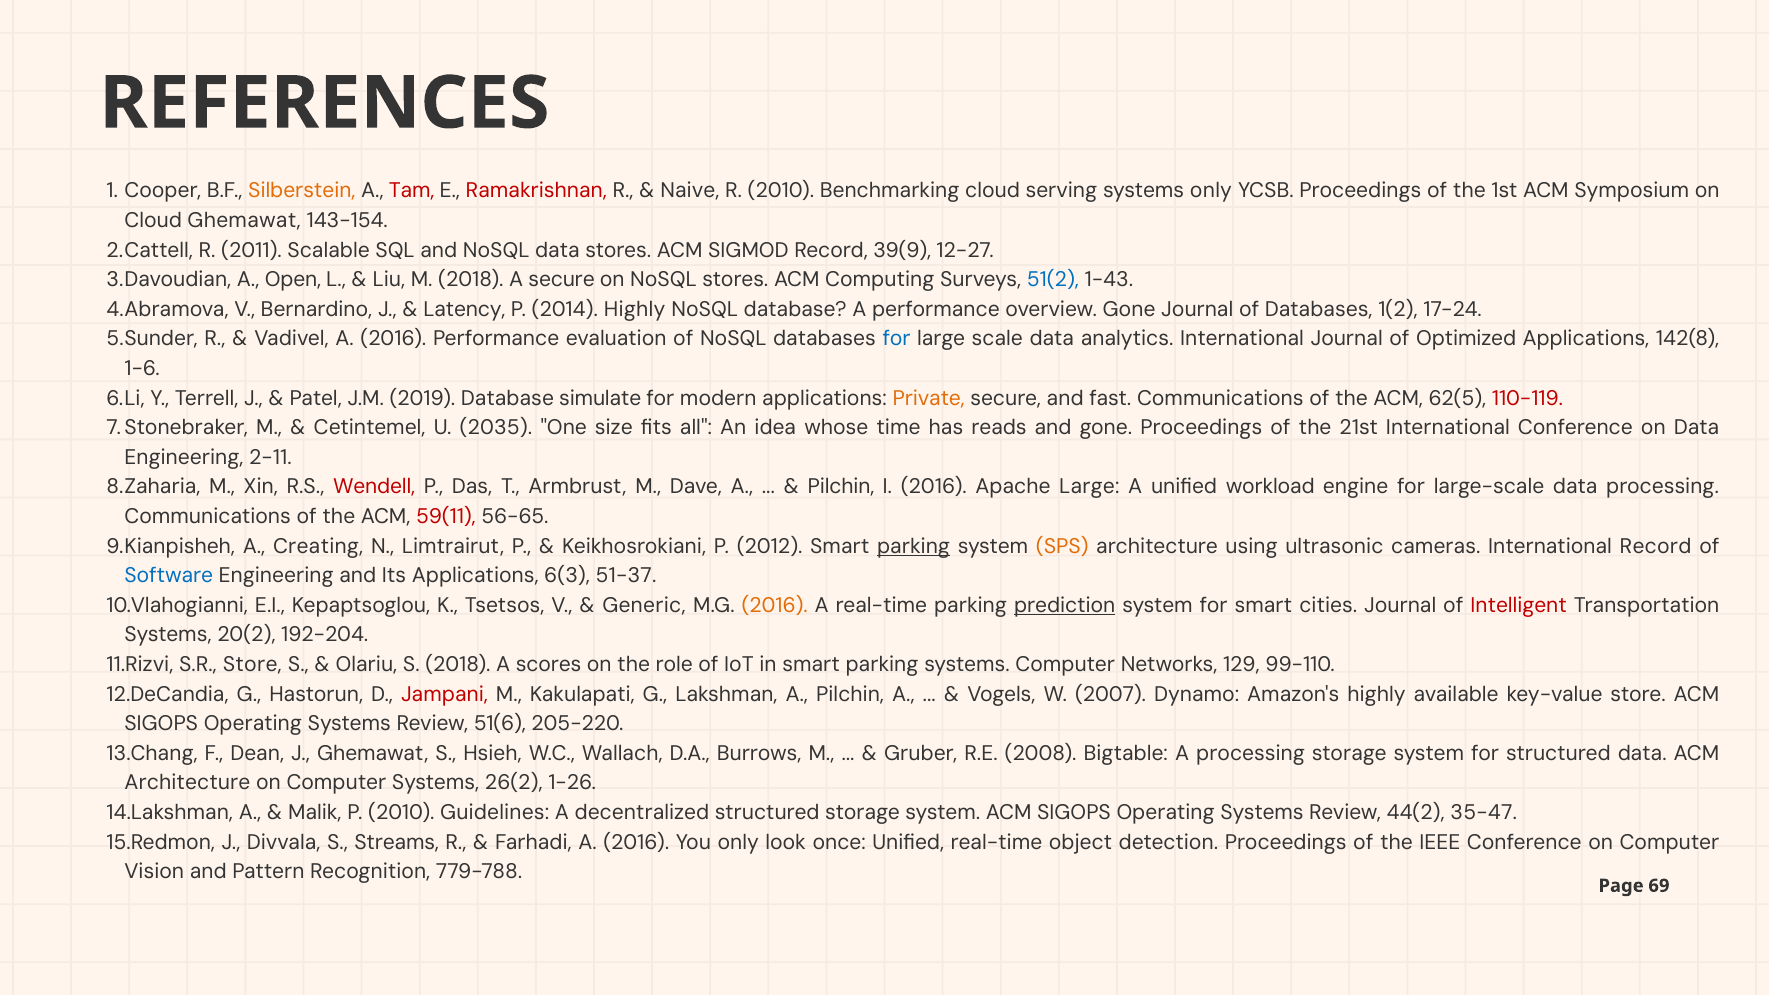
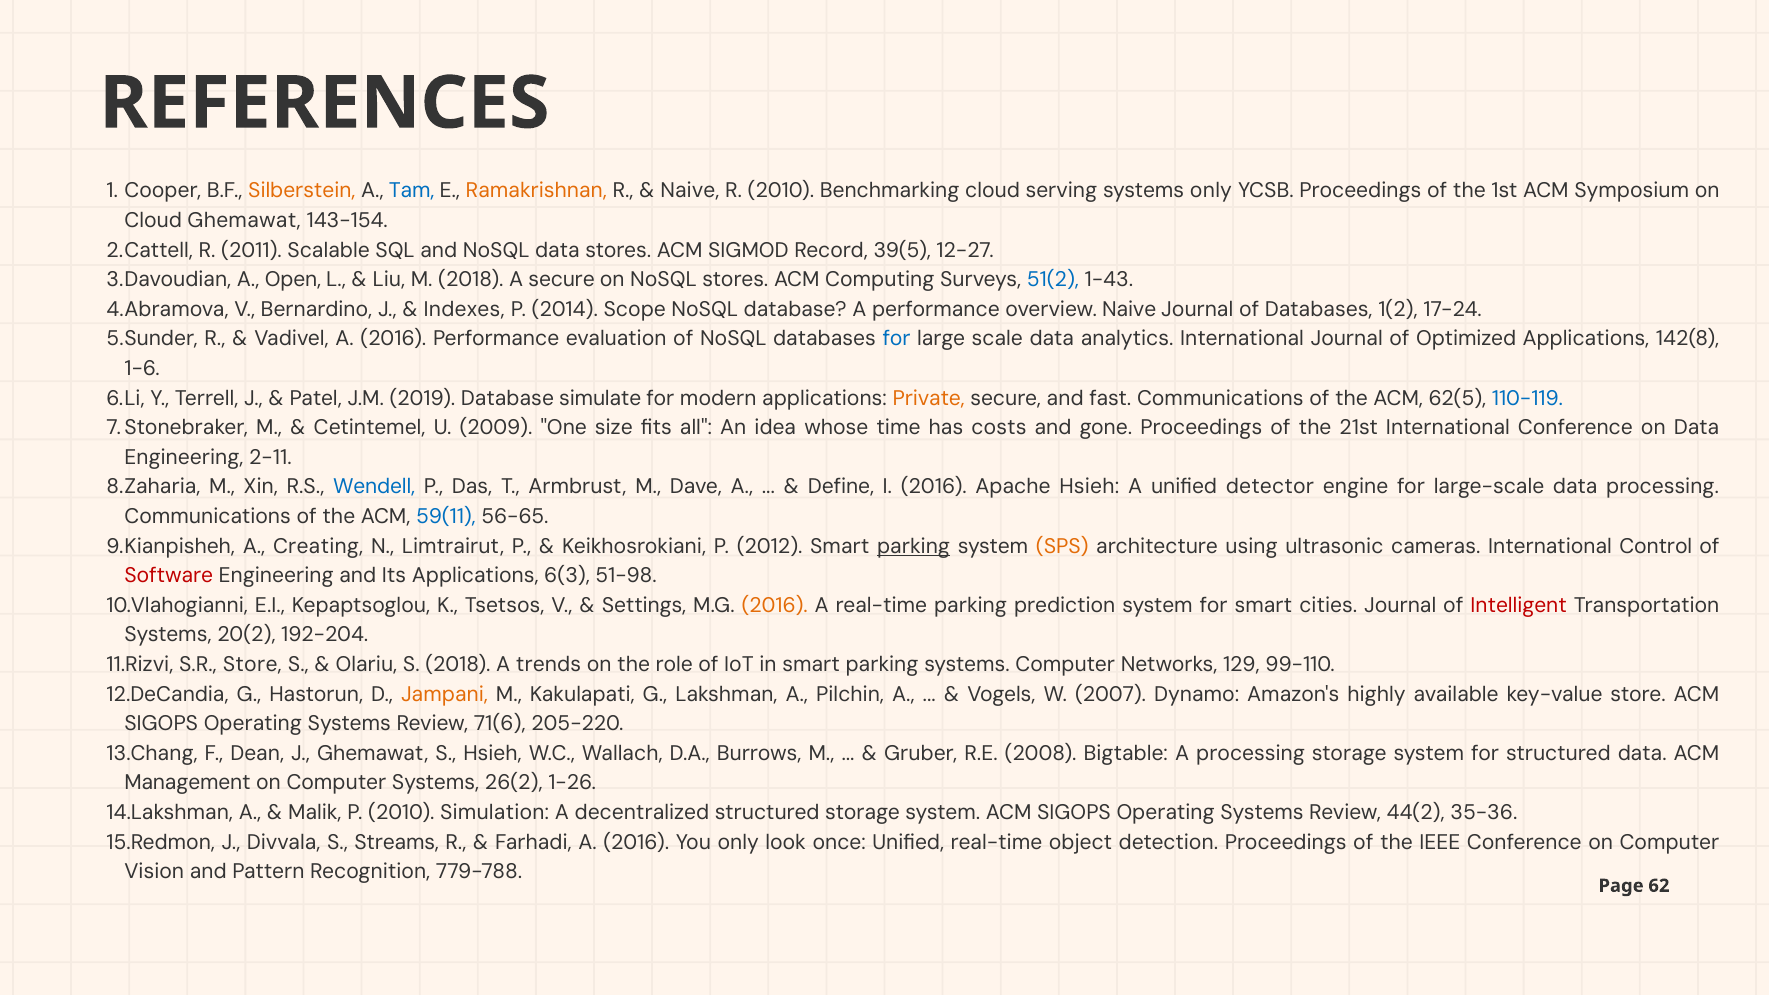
Tam colour: red -> blue
Ramakrishnan colour: red -> orange
39(9: 39(9 -> 39(5
Latency: Latency -> Indexes
2014 Highly: Highly -> Scope
overview Gone: Gone -> Naive
110-119 colour: red -> blue
2035: 2035 -> 2009
reads: reads -> costs
Wendell colour: red -> blue
Pilchin at (841, 487): Pilchin -> Define
Apache Large: Large -> Hsieh
workload: workload -> detector
59(11 colour: red -> blue
International Record: Record -> Control
Software colour: blue -> red
51-37: 51-37 -> 51-98
Generic: Generic -> Settings
prediction underline: present -> none
scores: scores -> trends
Jampani colour: red -> orange
51(6: 51(6 -> 71(6
Architecture at (187, 783): Architecture -> Management
Guidelines: Guidelines -> Simulation
35-47: 35-47 -> 35-36
69: 69 -> 62
